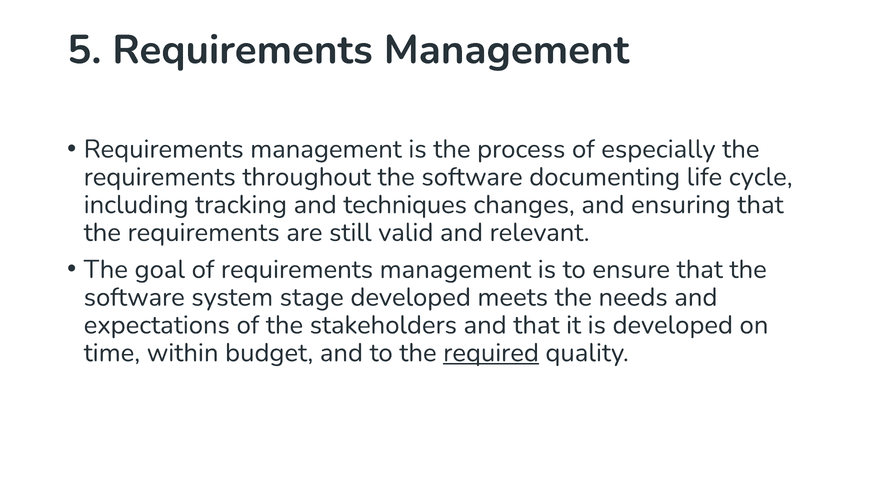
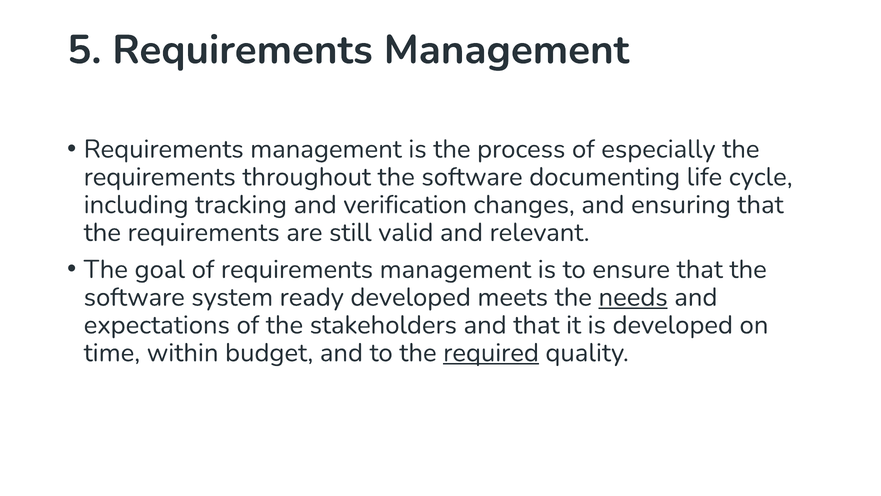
techniques: techniques -> verification
stage: stage -> ready
needs underline: none -> present
